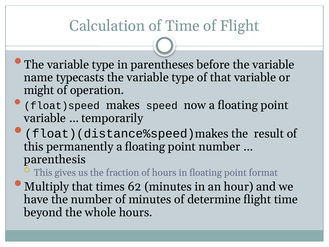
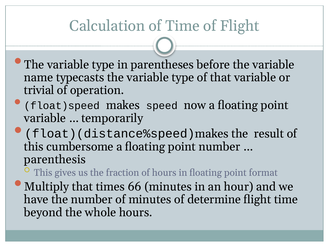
might: might -> trivial
permanently: permanently -> cumbersome
62: 62 -> 66
